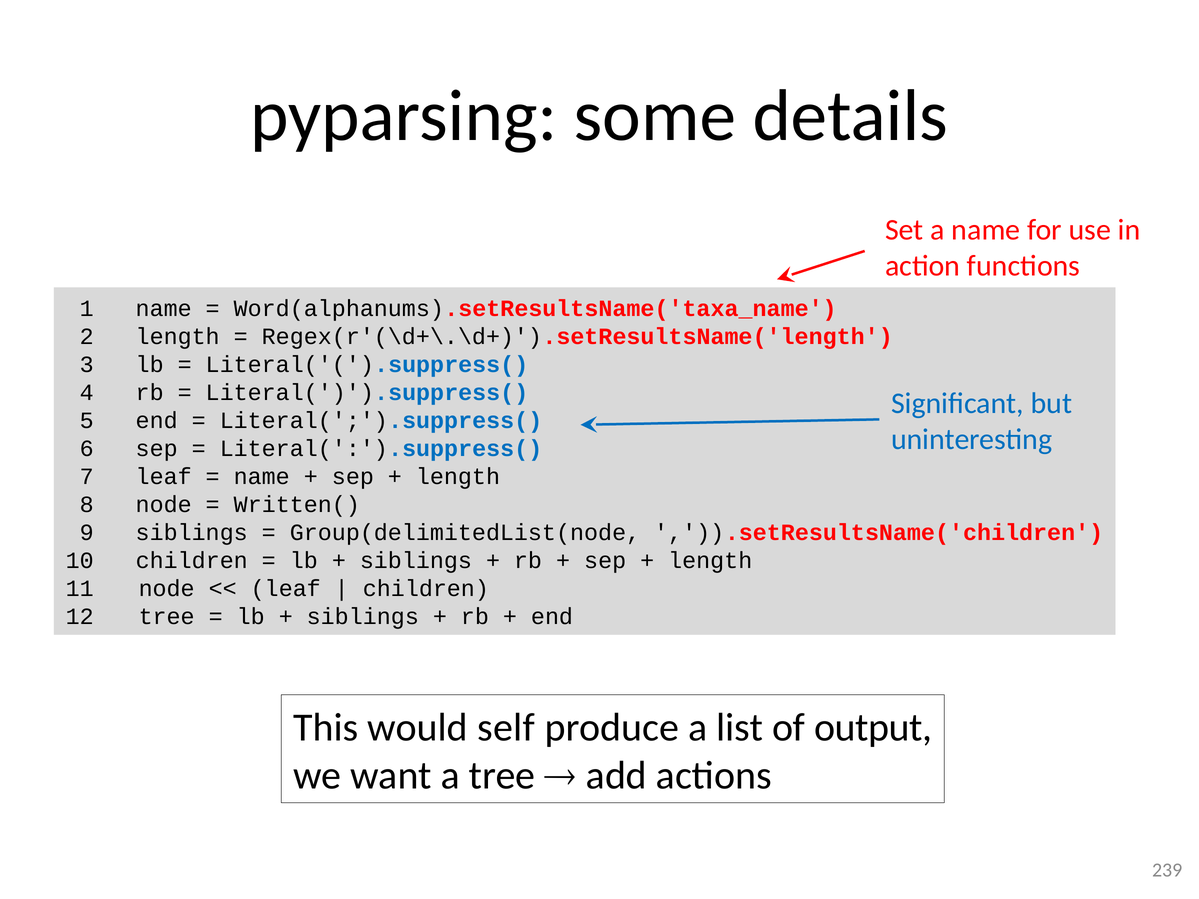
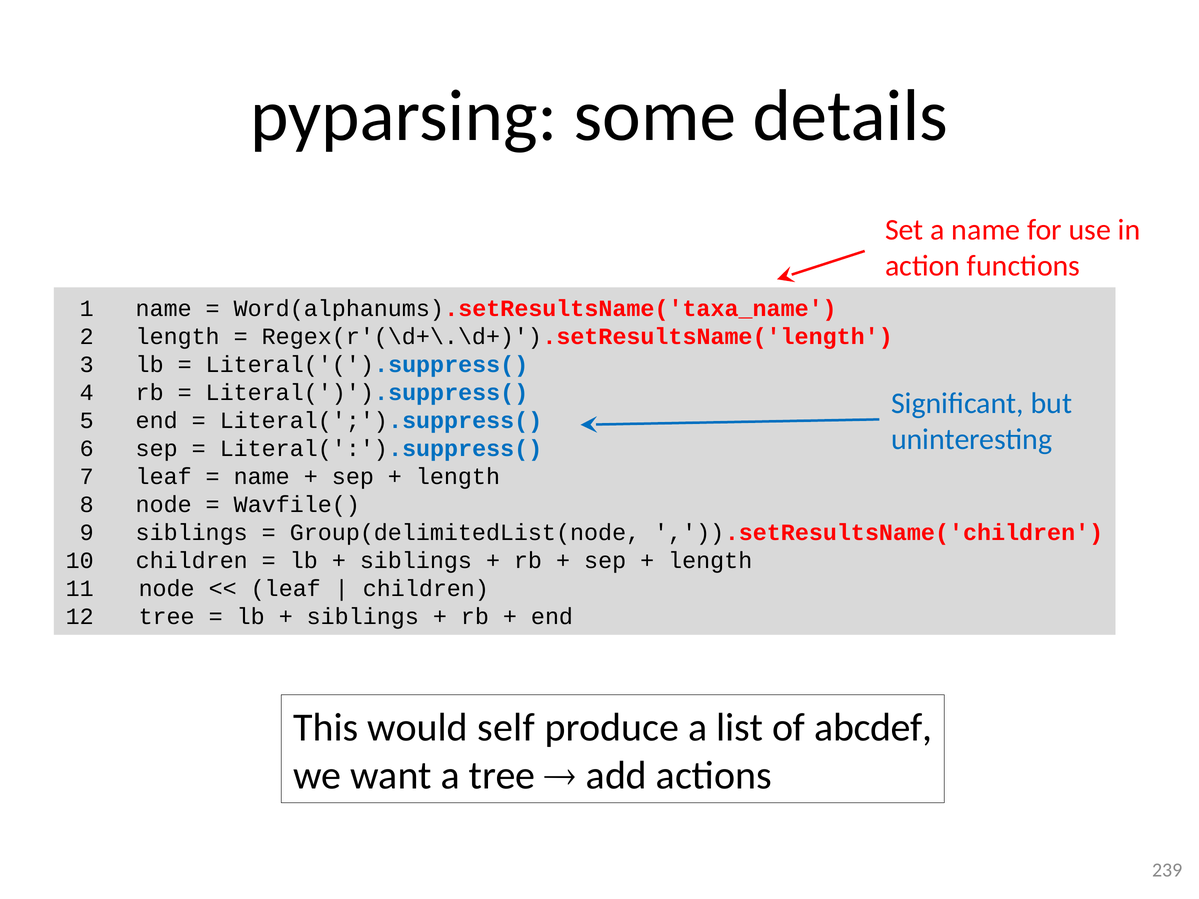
Written(: Written( -> Wavfile(
output: output -> abcdef
